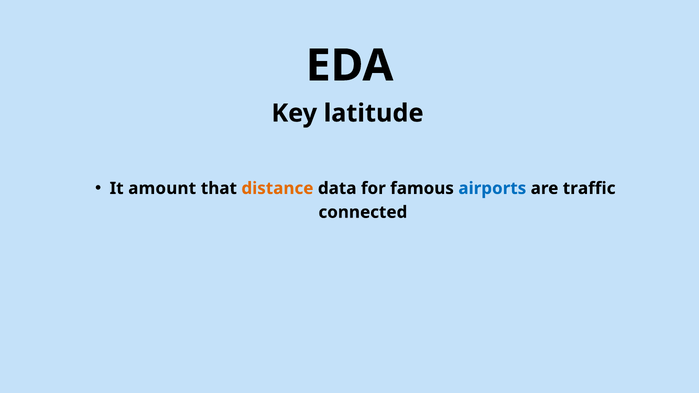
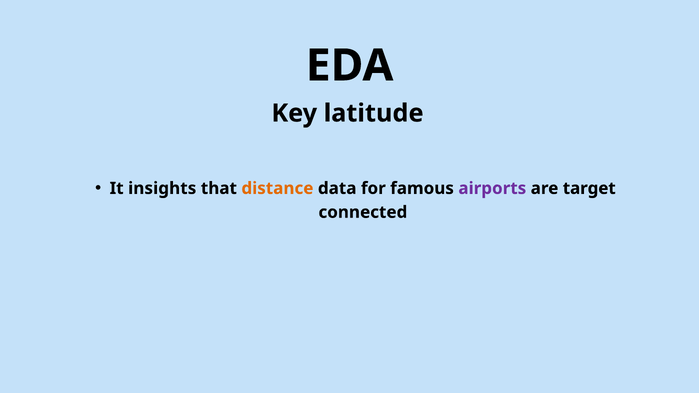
amount: amount -> insights
airports colour: blue -> purple
traffic: traffic -> target
